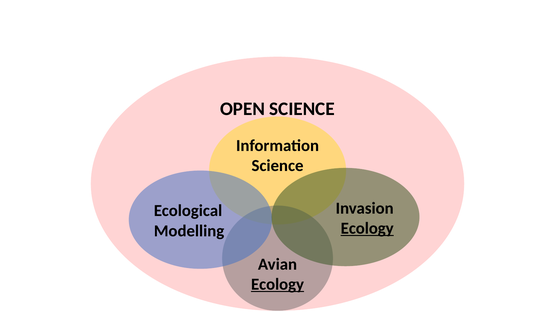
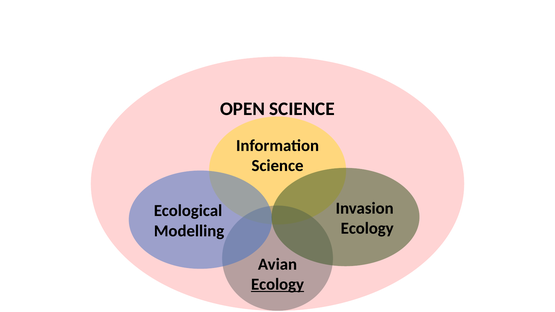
Ecology at (367, 228) underline: present -> none
